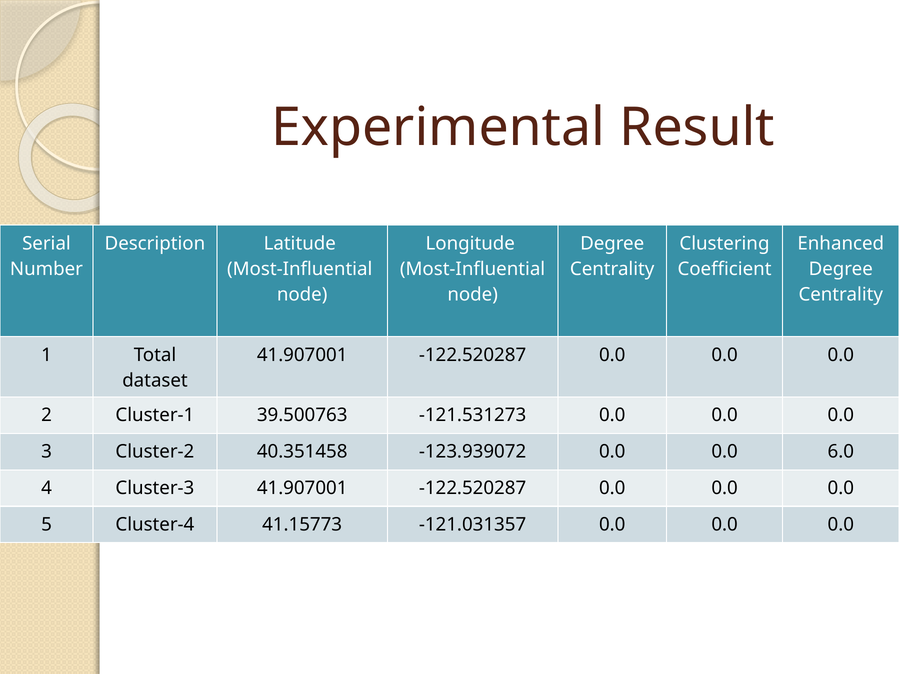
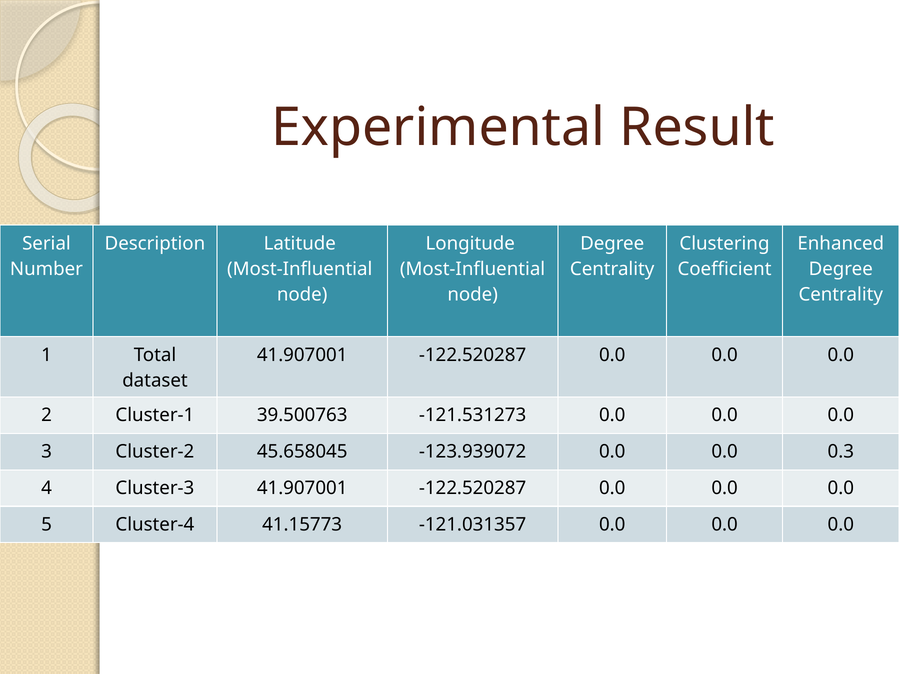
40.351458: 40.351458 -> 45.658045
6.0: 6.0 -> 0.3
